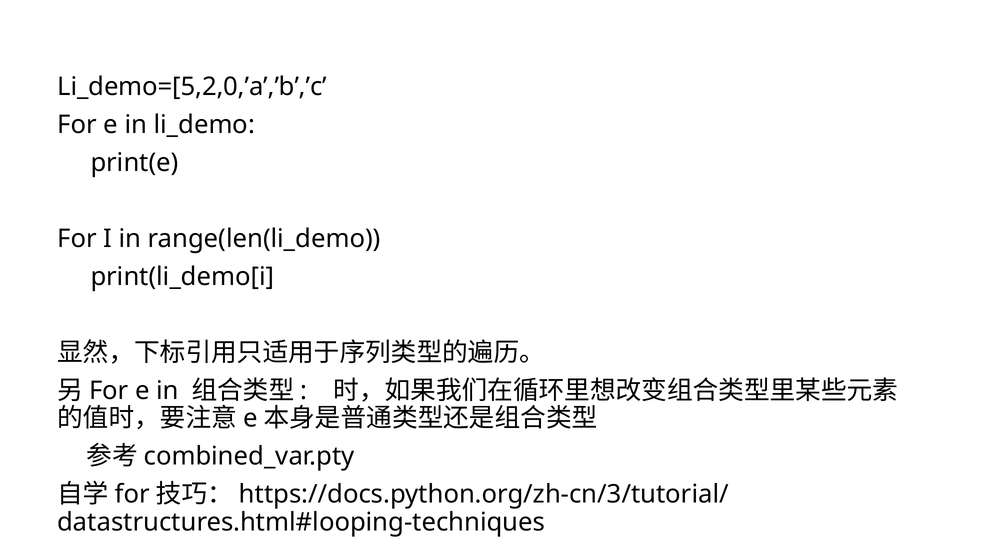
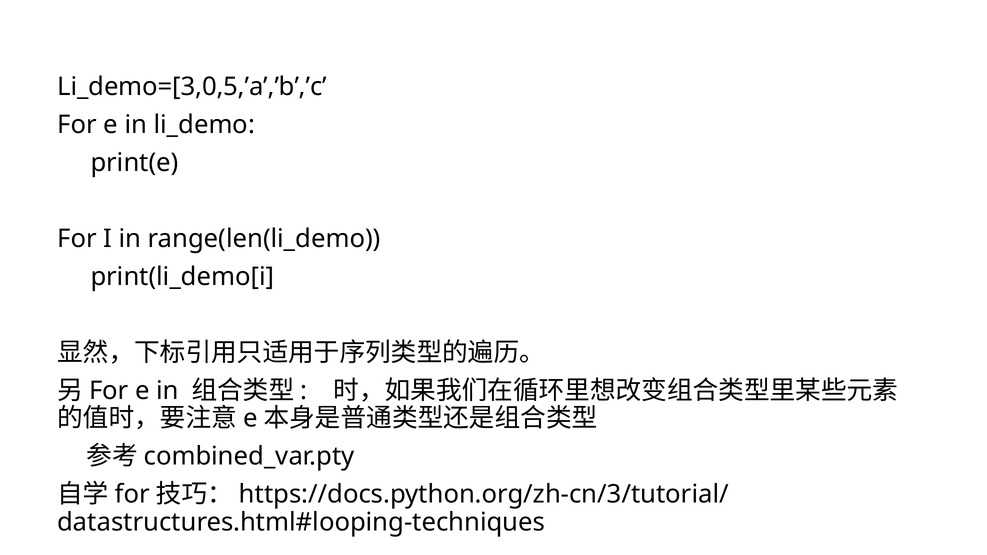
Li_demo=[5,2,0,’a’,’b’,’c: Li_demo=[5,2,0,’a’,’b’,’c -> Li_demo=[3,0,5,’a’,’b’,’c
